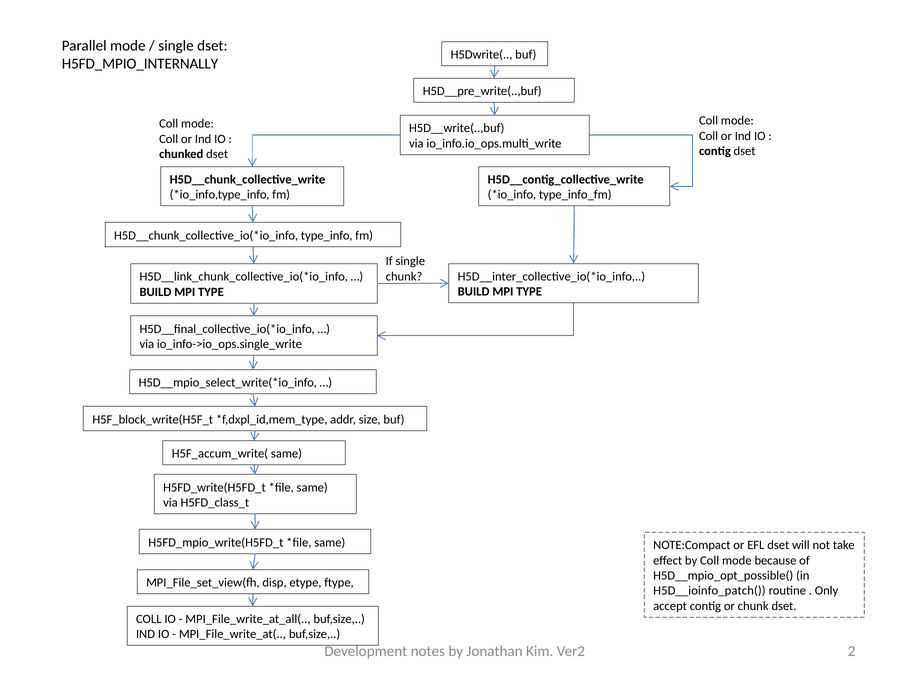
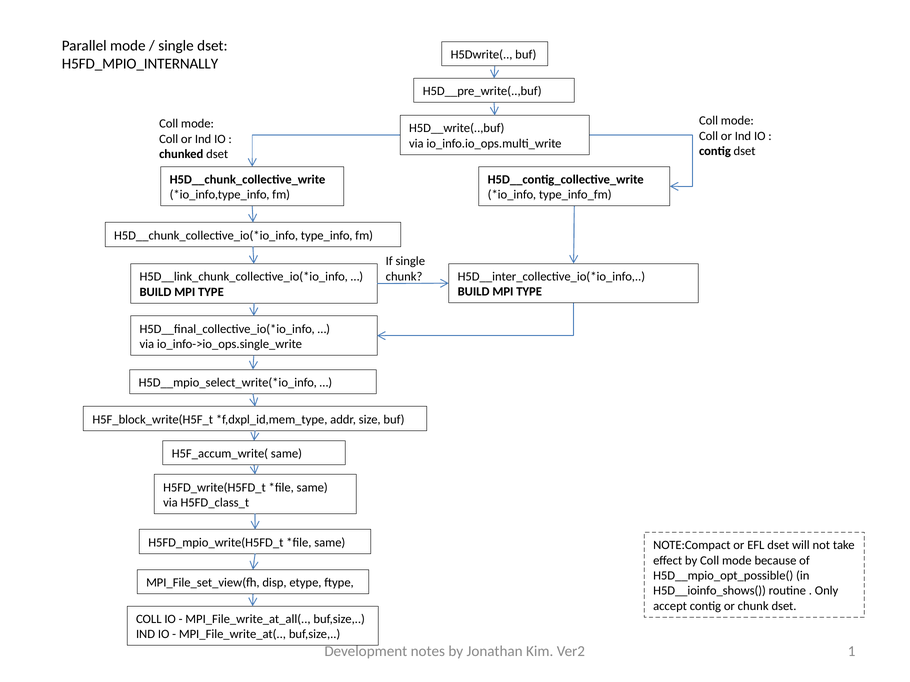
H5D__ioinfo_patch(: H5D__ioinfo_patch( -> H5D__ioinfo_shows(
2: 2 -> 1
